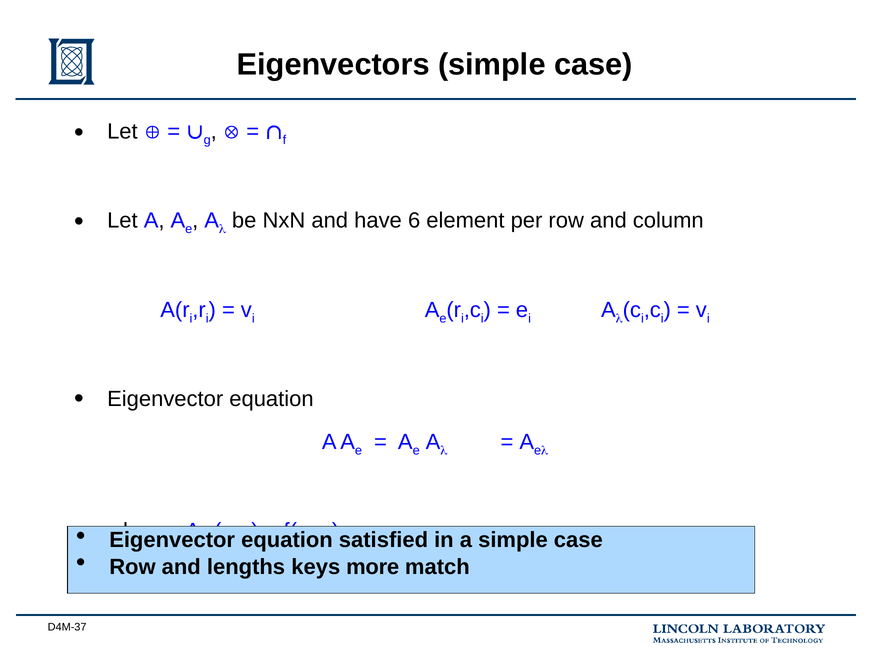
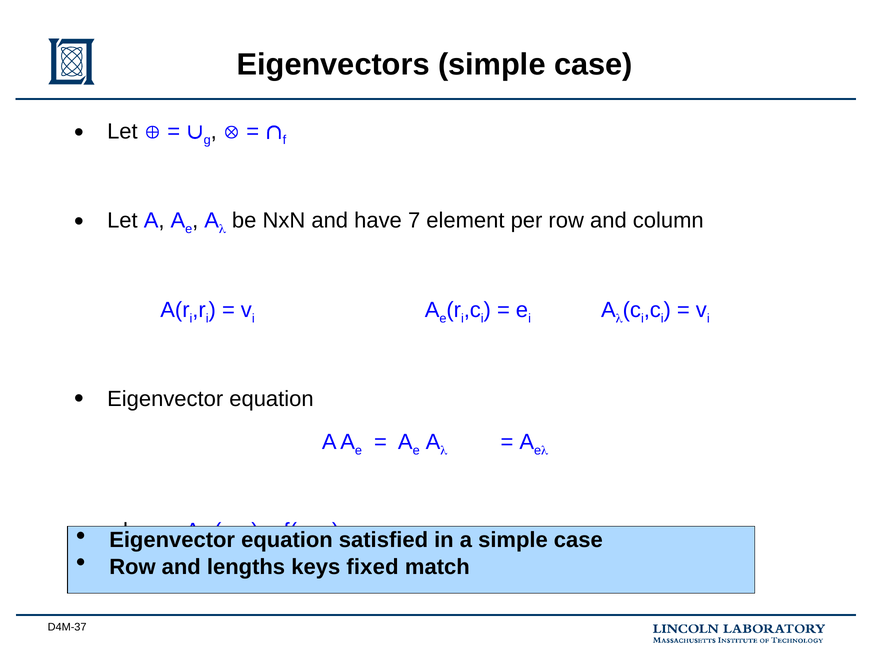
6: 6 -> 7
more: more -> fixed
